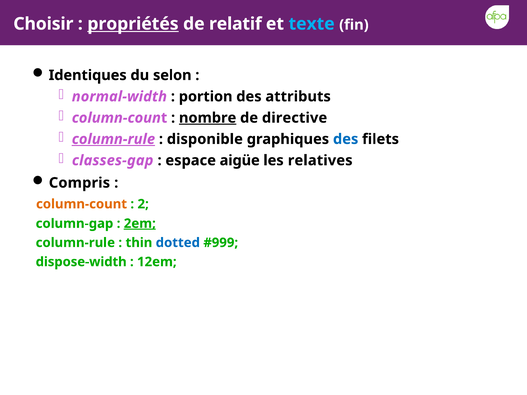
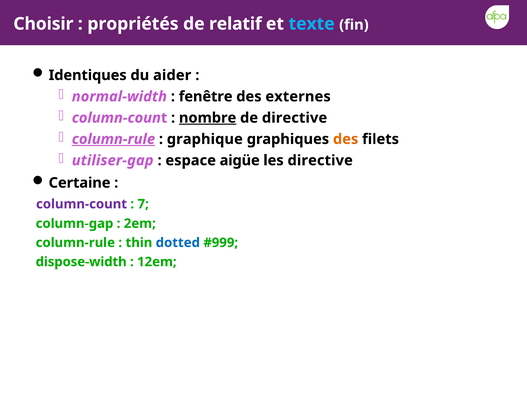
propriétés underline: present -> none
selon: selon -> aider
portion: portion -> fenêtre
attributs: attributs -> externes
disponible: disponible -> graphique
des at (346, 139) colour: blue -> orange
classes-gap: classes-gap -> utiliser-gap
les relatives: relatives -> directive
Compris: Compris -> Certaine
column-count at (82, 204) colour: orange -> purple
2: 2 -> 7
2em underline: present -> none
